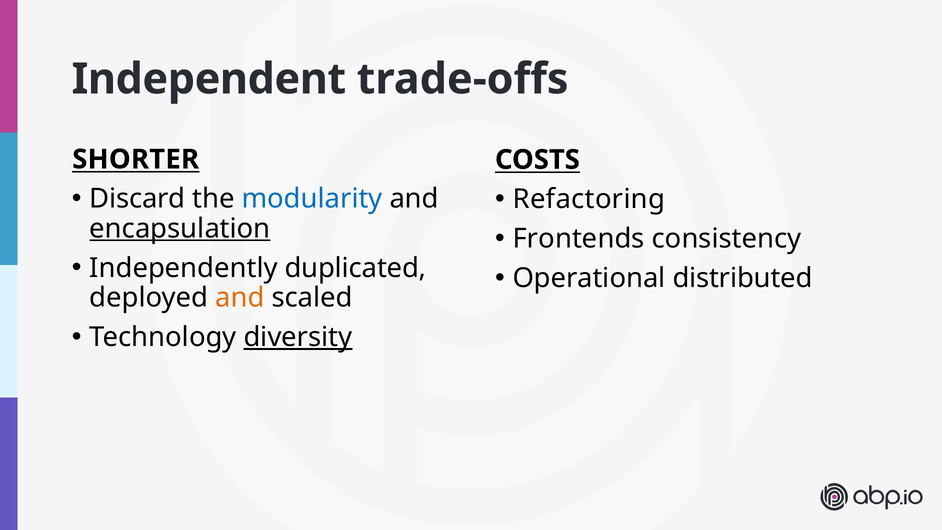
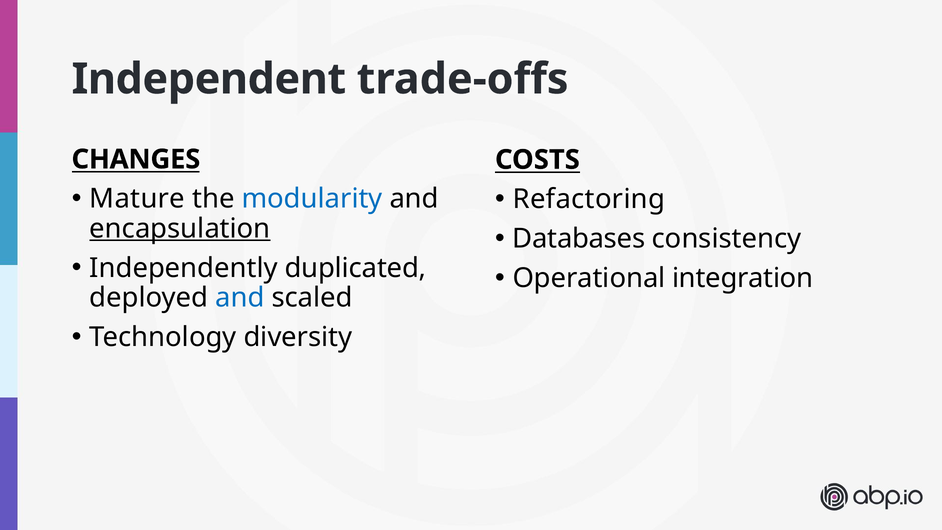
SHORTER: SHORTER -> CHANGES
Discard: Discard -> Mature
Frontends: Frontends -> Databases
distributed: distributed -> integration
and at (240, 298) colour: orange -> blue
diversity underline: present -> none
